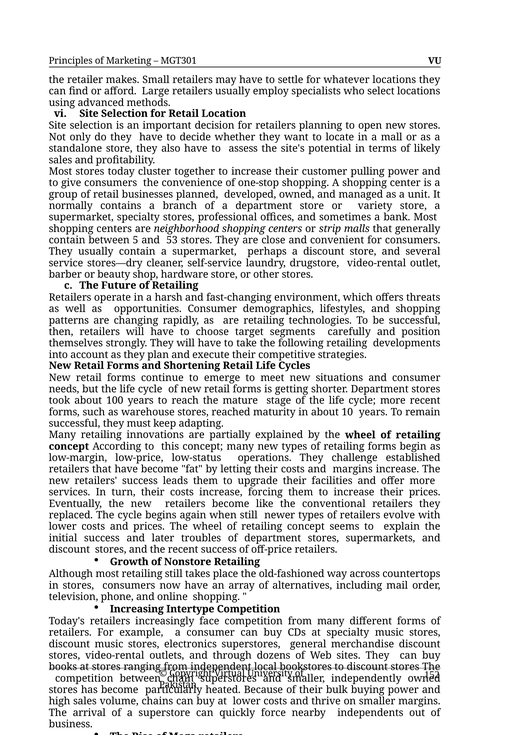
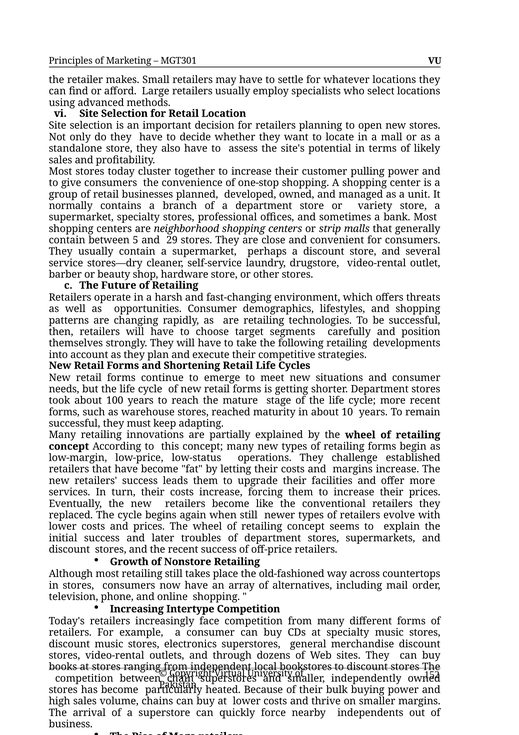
53: 53 -> 29
